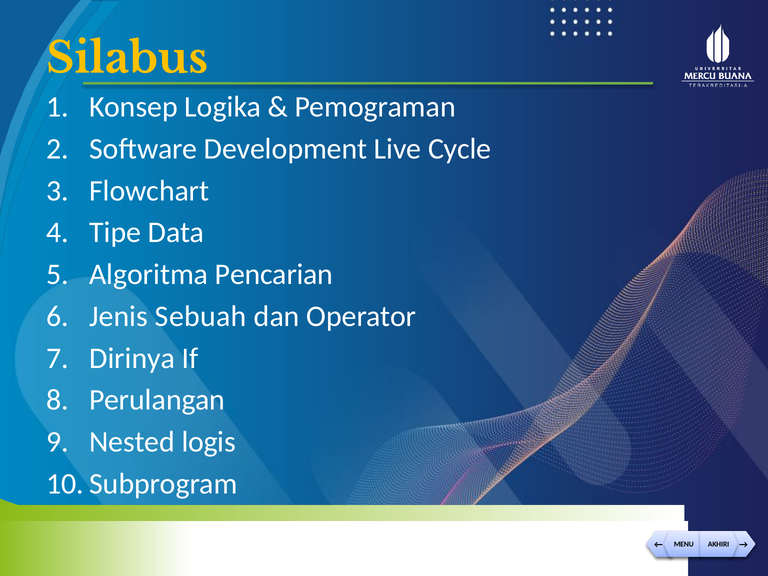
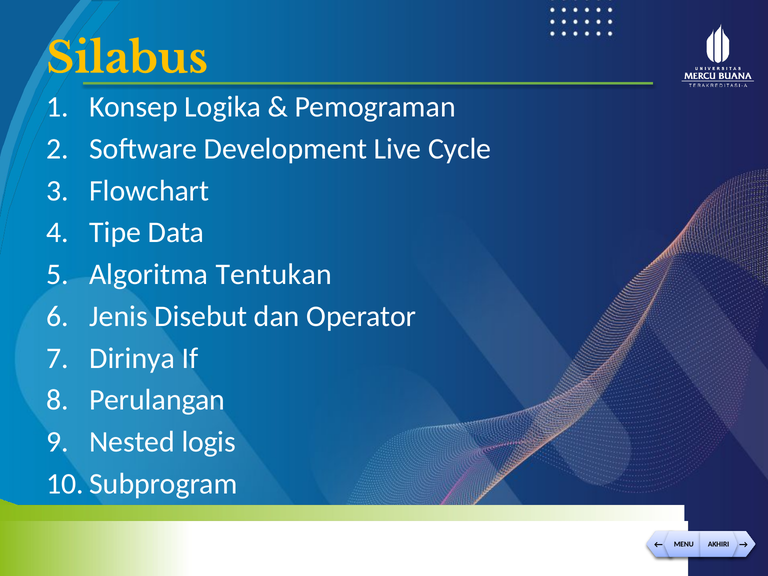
Pencarian: Pencarian -> Tentukan
Sebuah: Sebuah -> Disebut
